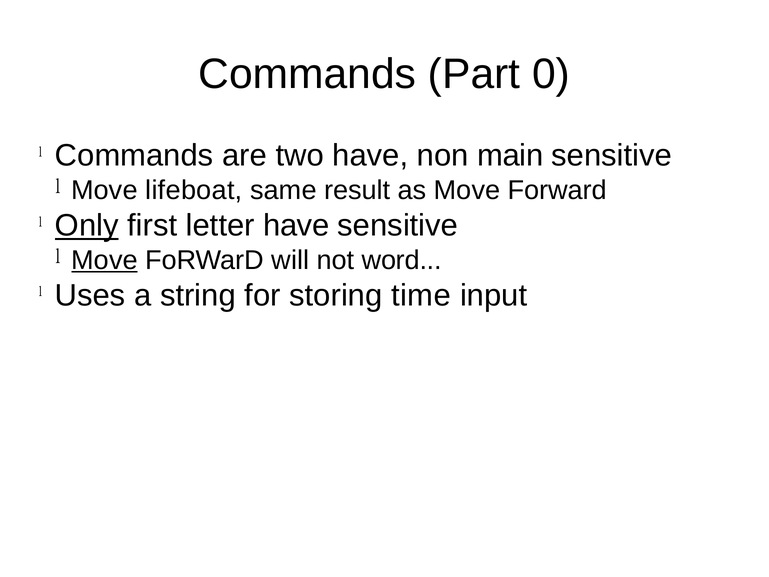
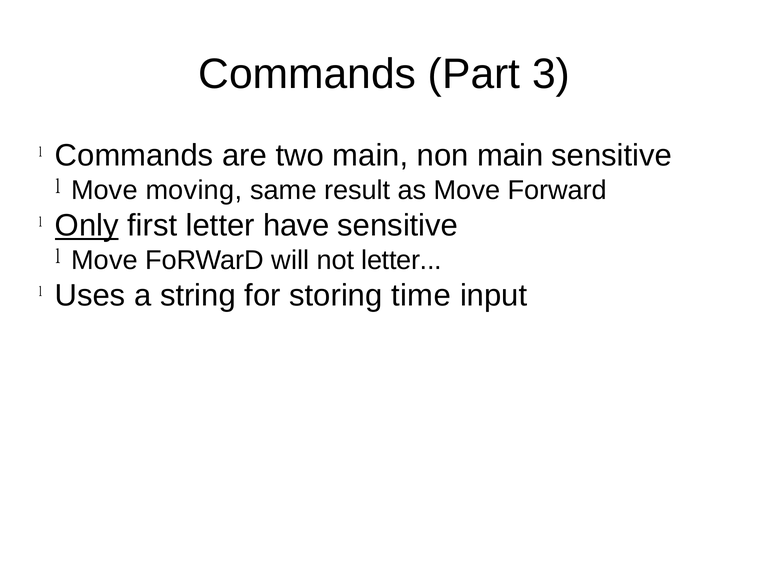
0: 0 -> 3
two have: have -> main
lifeboat: lifeboat -> moving
Move at (105, 260) underline: present -> none
not word: word -> letter
